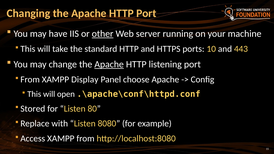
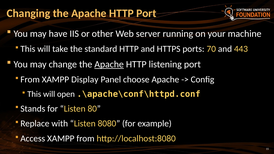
other underline: present -> none
10: 10 -> 70
Stored: Stored -> Stands
